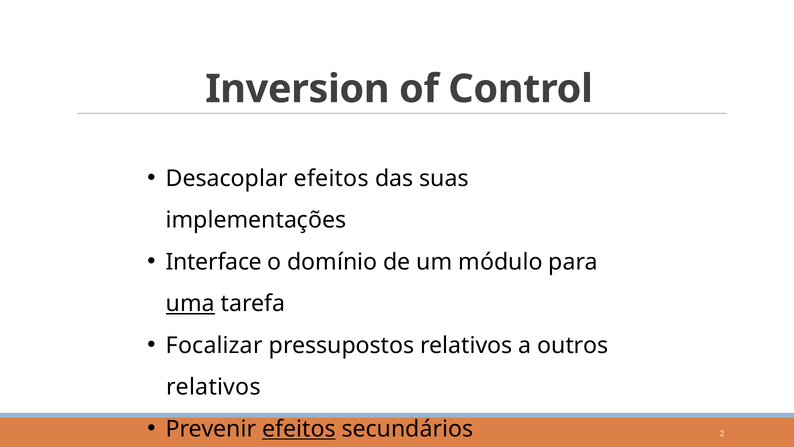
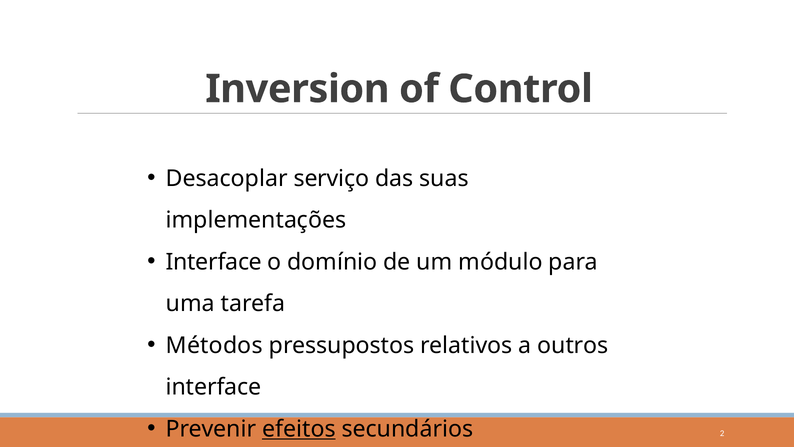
Desacoplar efeitos: efeitos -> serviço
uma underline: present -> none
Focalizar: Focalizar -> Métodos
relativos at (213, 387): relativos -> interface
